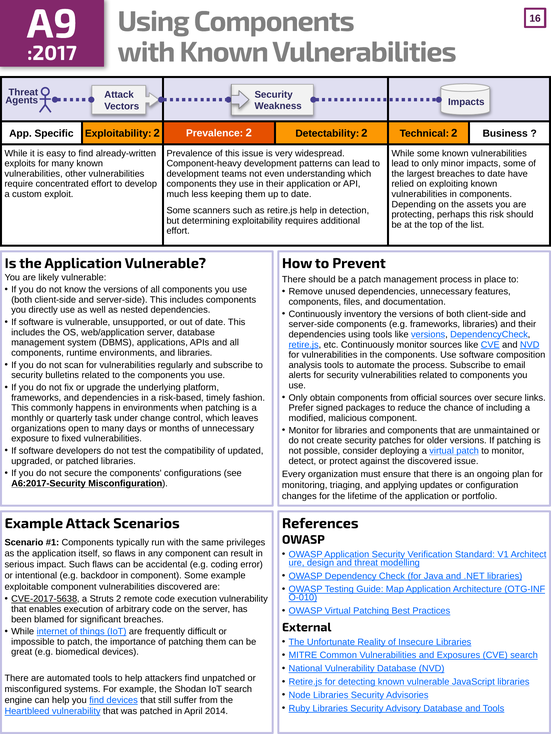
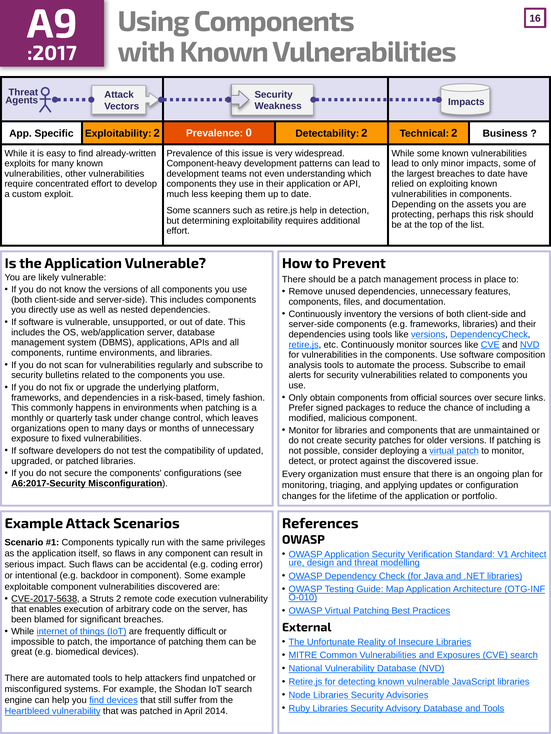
Prevalence 2: 2 -> 0
